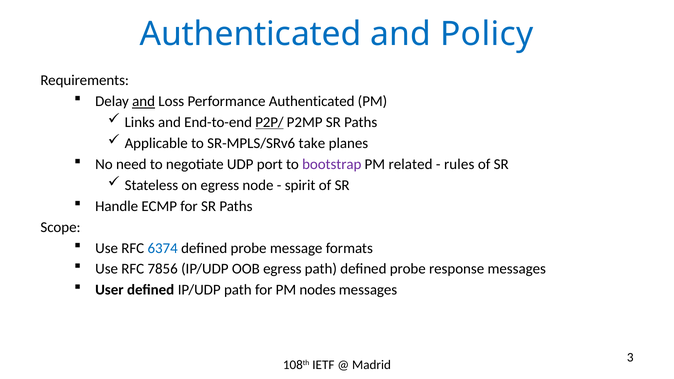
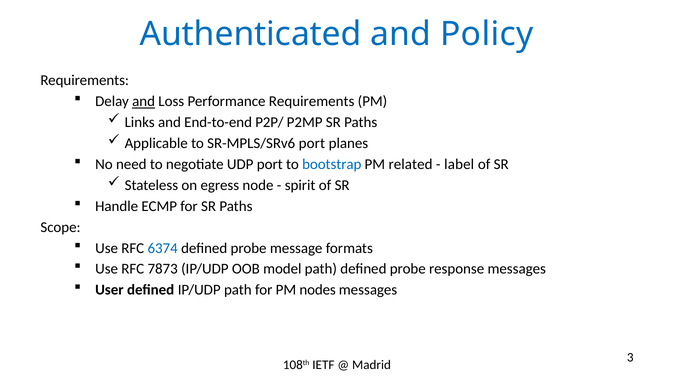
Performance Authenticated: Authenticated -> Requirements
P2P/ underline: present -> none
SR-MPLS/SRv6 take: take -> port
bootstrap colour: purple -> blue
rules: rules -> label
7856: 7856 -> 7873
OOB egress: egress -> model
